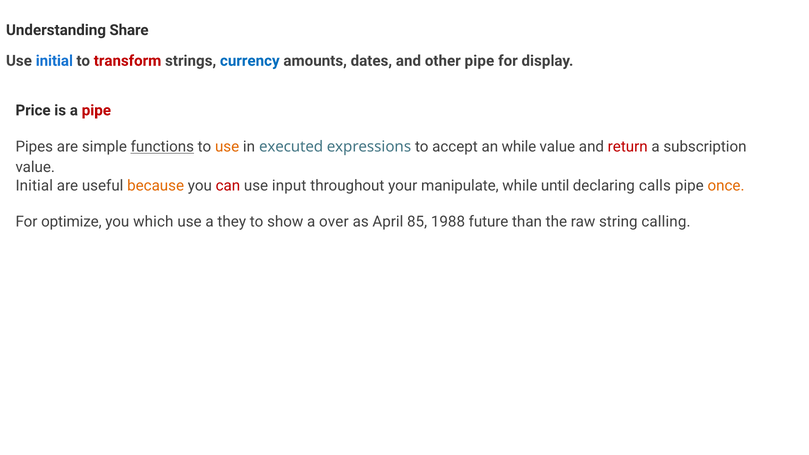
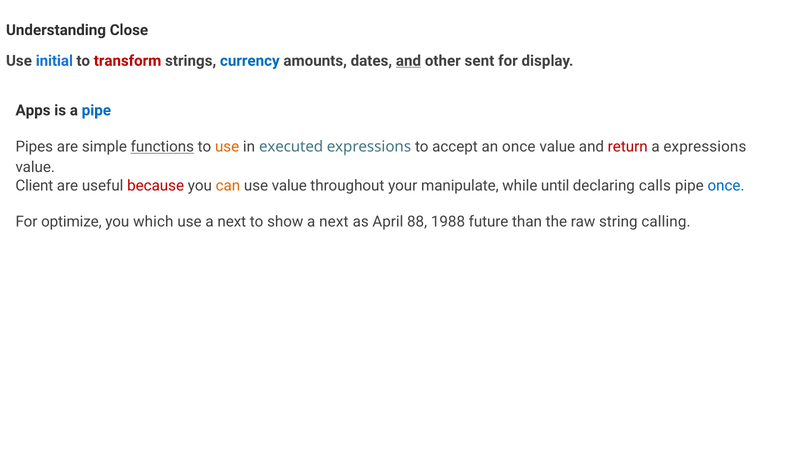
Share: Share -> Close
and at (408, 61) underline: none -> present
other pipe: pipe -> sent
Price: Price -> Apps
pipe at (96, 110) colour: red -> blue
an while: while -> once
a subscription: subscription -> expressions
Initial at (34, 186): Initial -> Client
because colour: orange -> red
can colour: red -> orange
use input: input -> value
once at (726, 186) colour: orange -> blue
use a they: they -> next
show a over: over -> next
85: 85 -> 88
